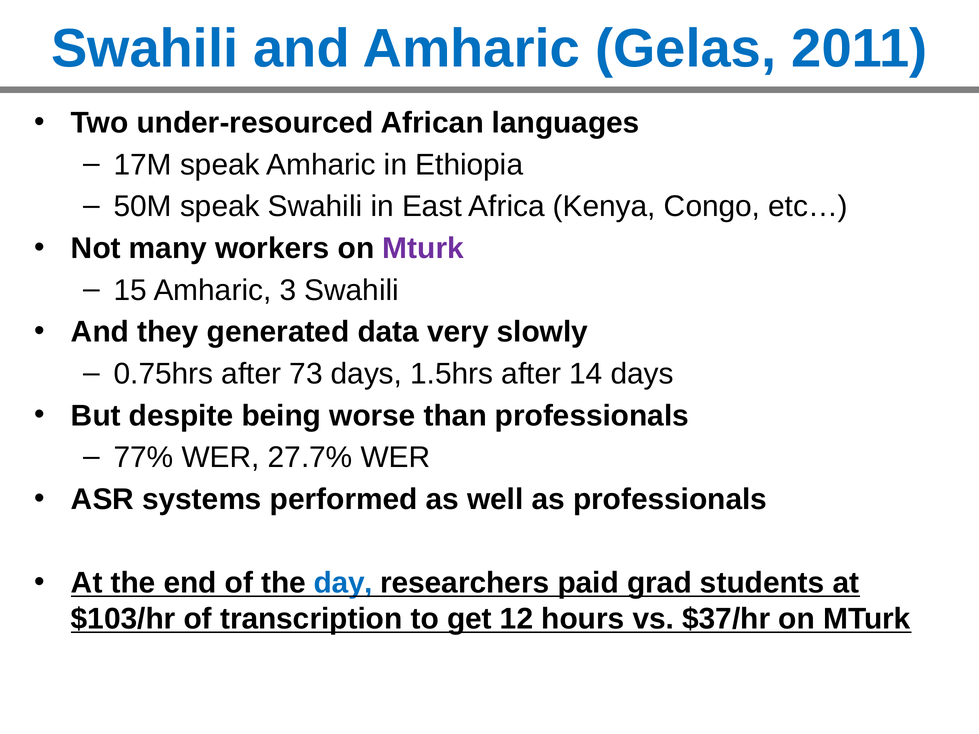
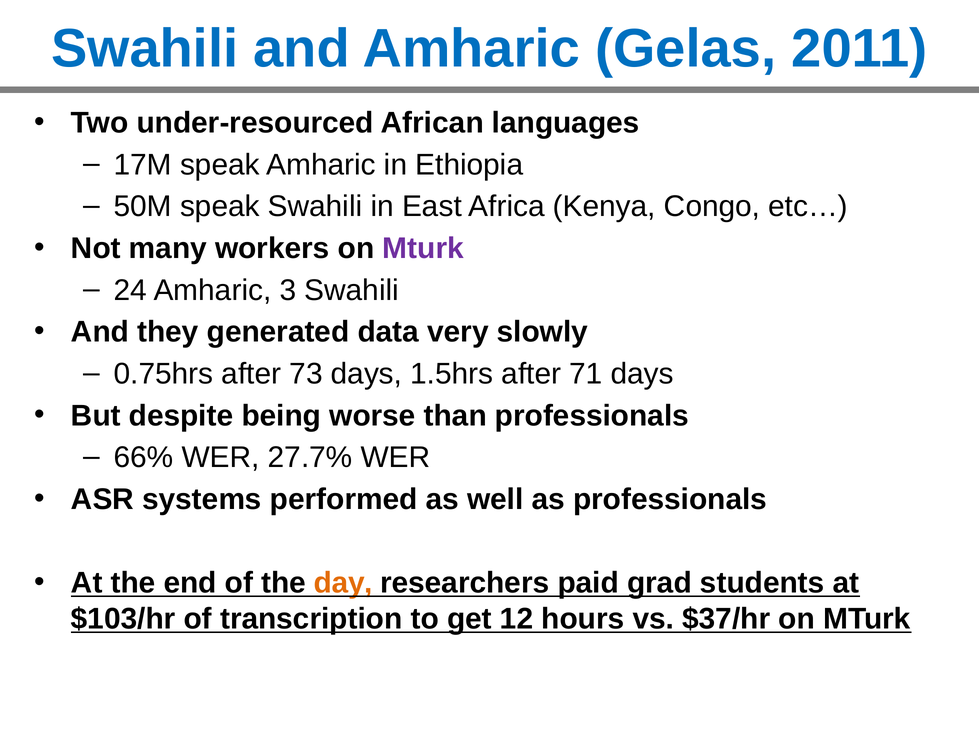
15: 15 -> 24
14: 14 -> 71
77%: 77% -> 66%
day colour: blue -> orange
